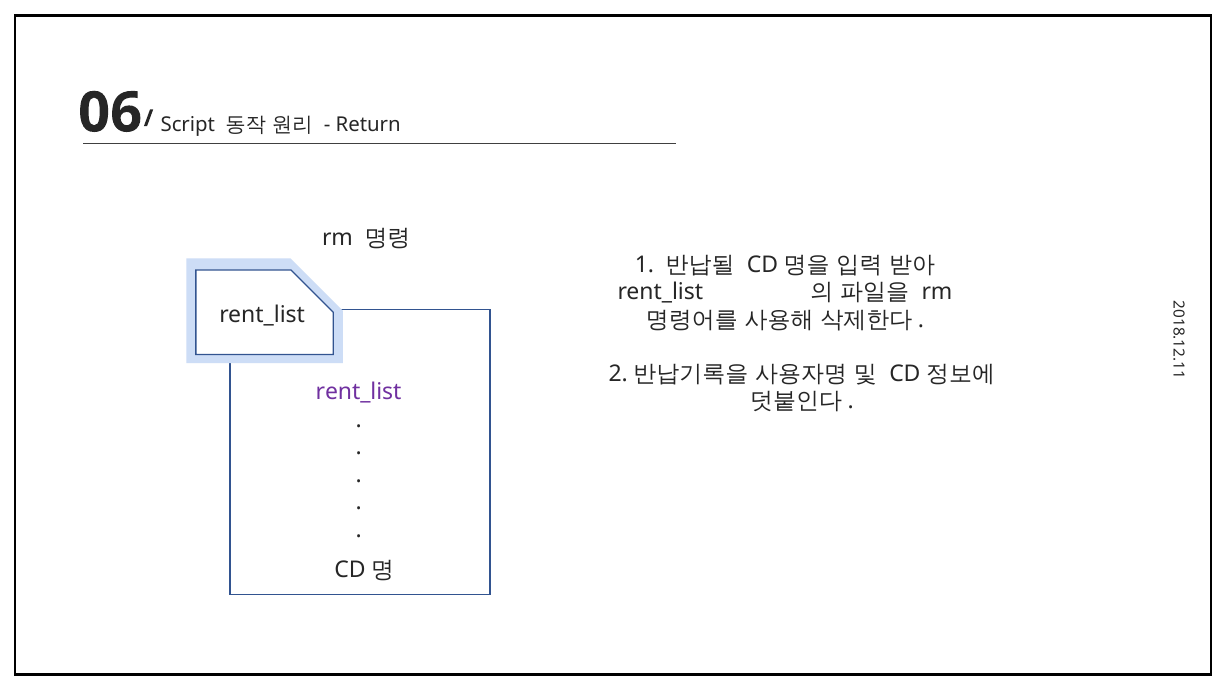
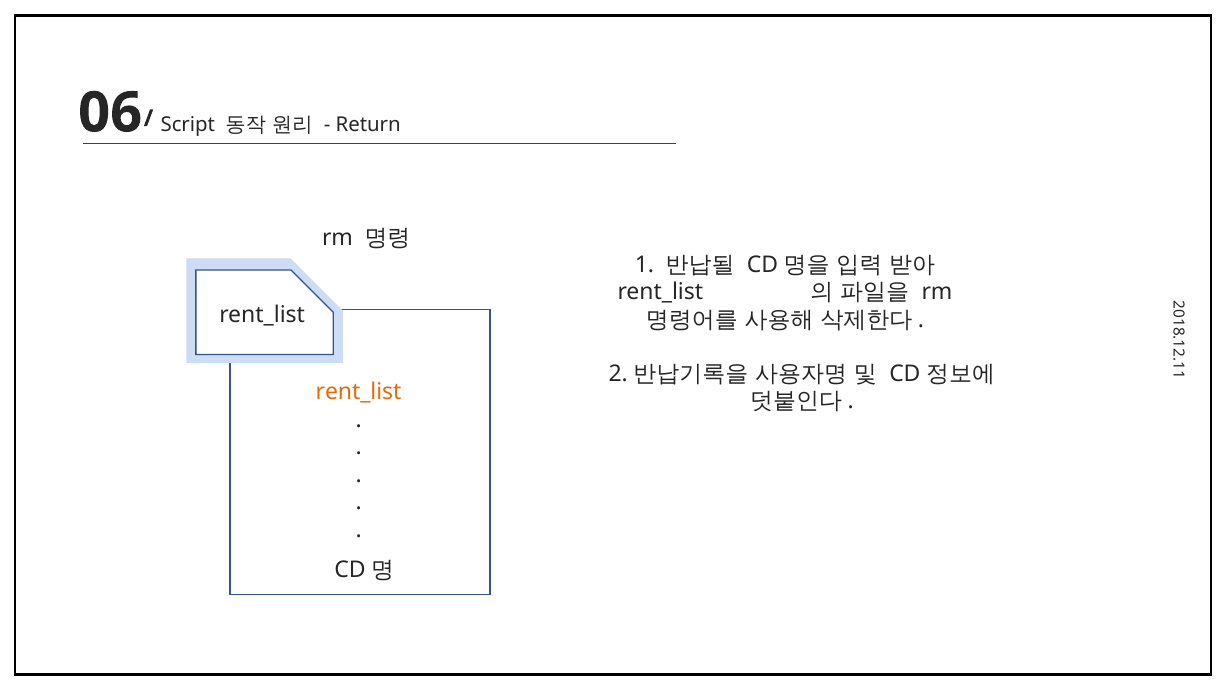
rent_list at (359, 392) colour: purple -> orange
